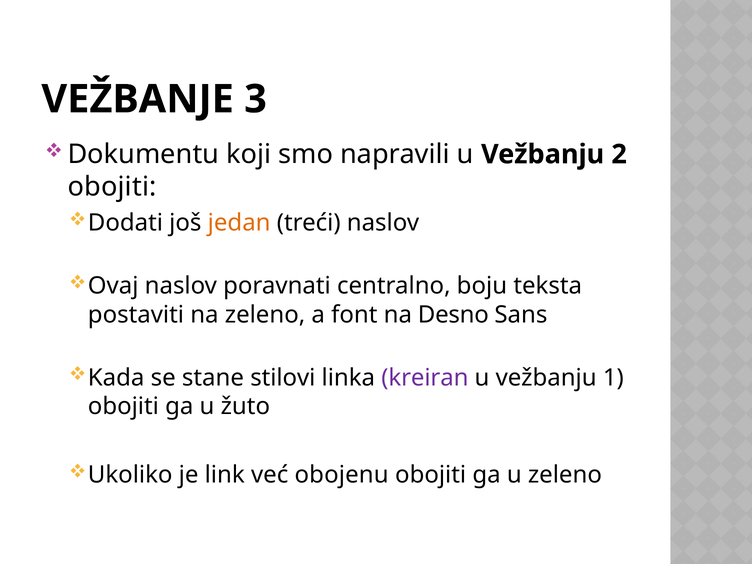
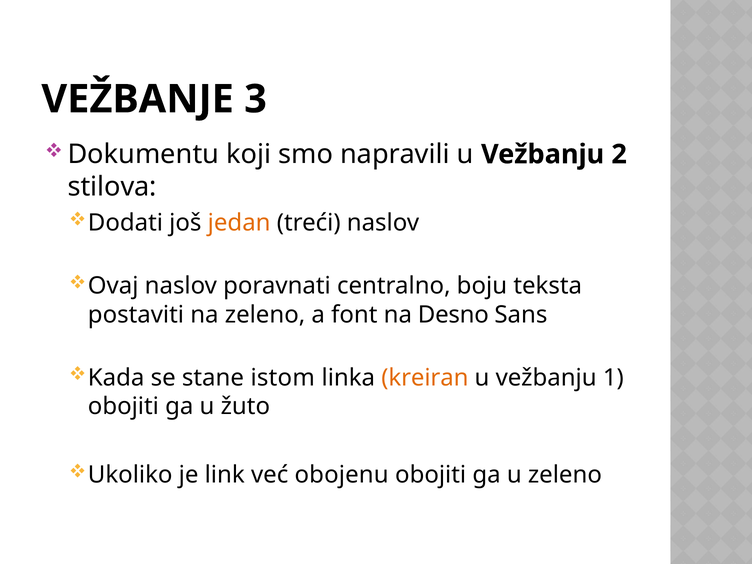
obojiti at (112, 187): obojiti -> stilova
stilovi: stilovi -> istom
kreiran colour: purple -> orange
